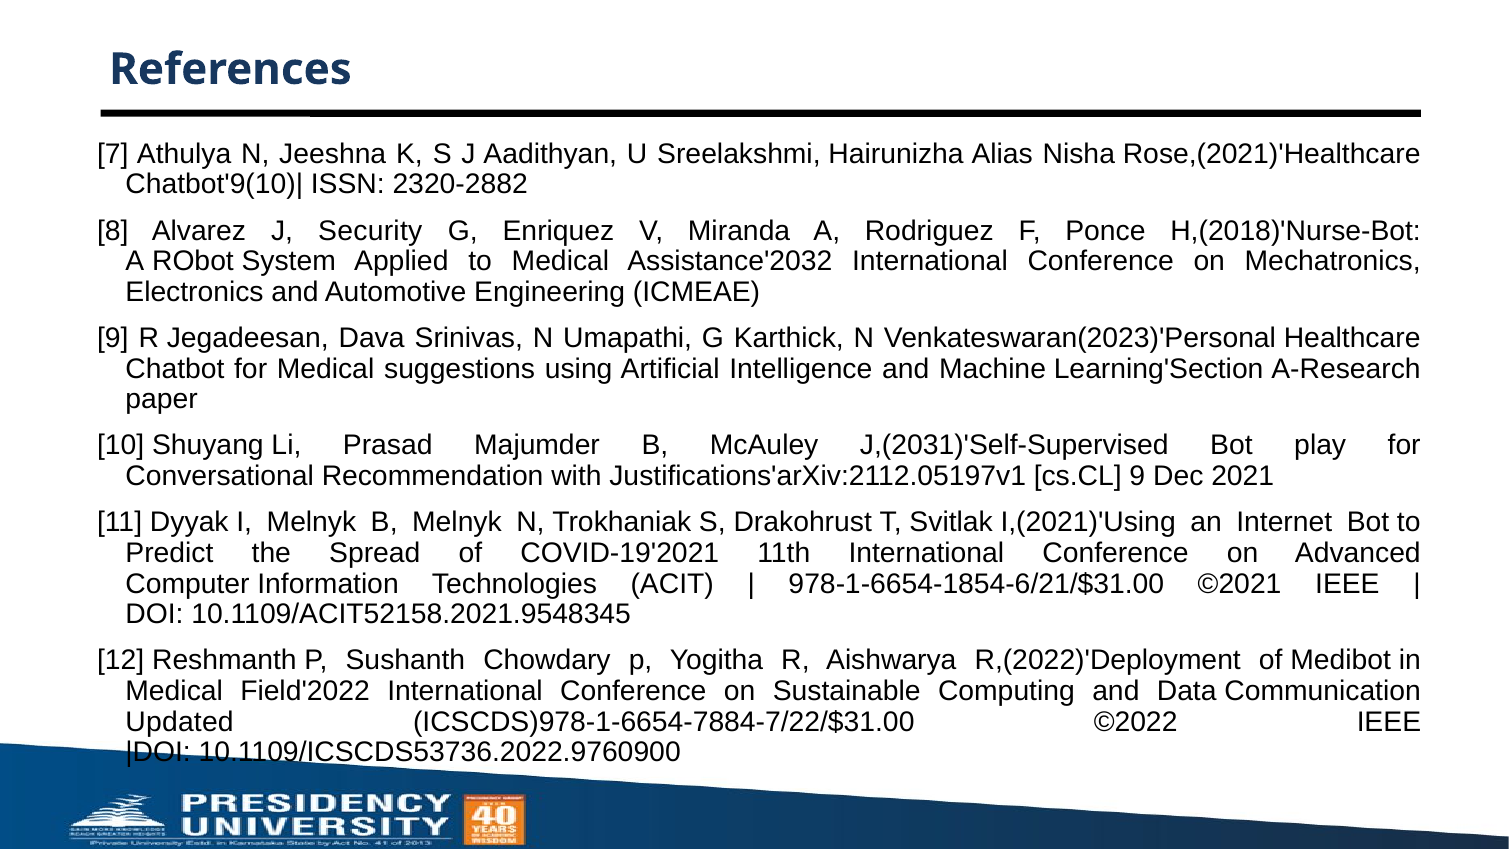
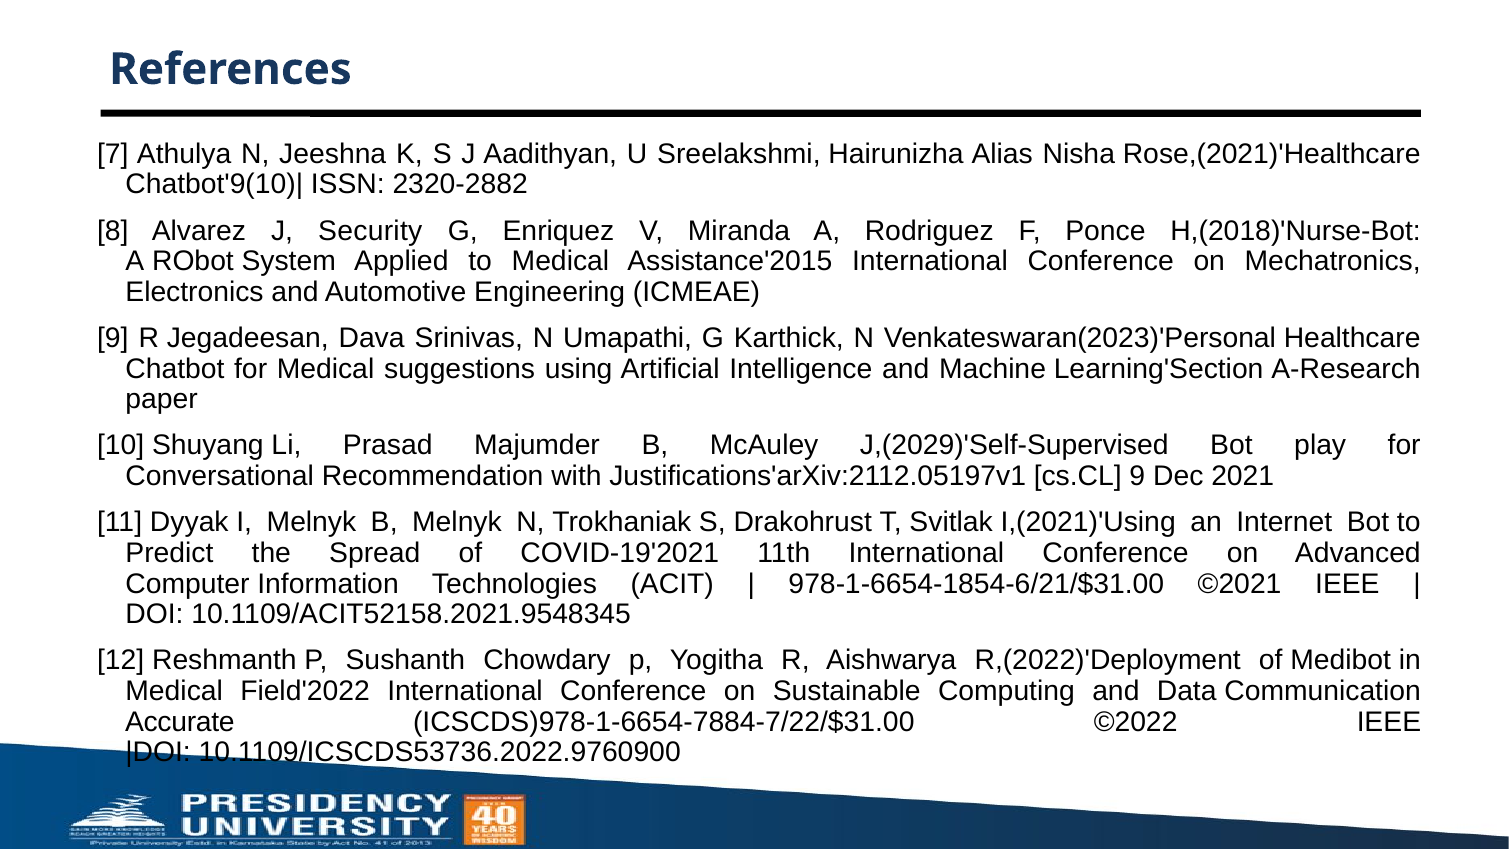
Assistance'2032: Assistance'2032 -> Assistance'2015
J,(2031)'Self-Supervised: J,(2031)'Self-Supervised -> J,(2029)'Self-Supervised
Updated: Updated -> Accurate
